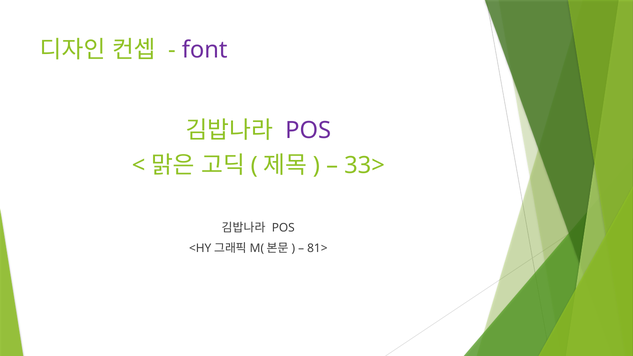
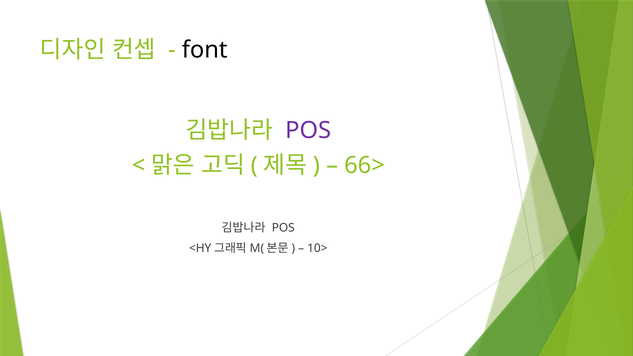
font colour: purple -> black
33>: 33> -> 66>
81>: 81> -> 10>
